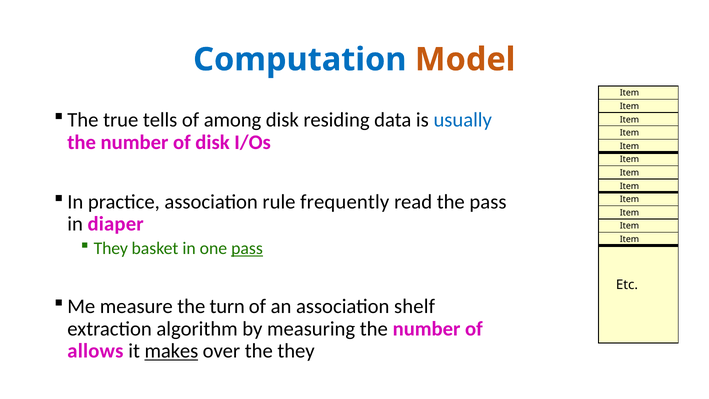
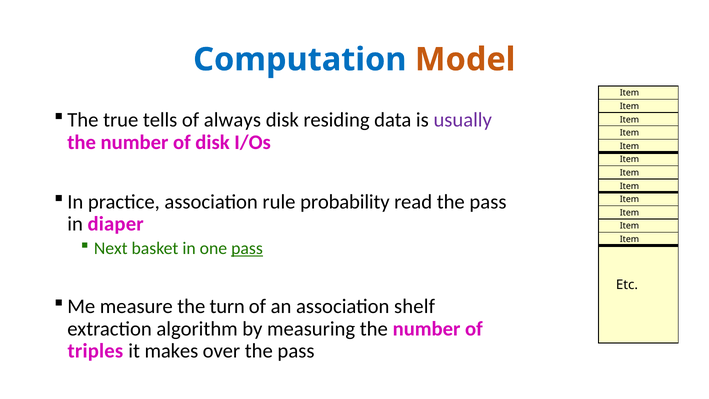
among: among -> always
usually colour: blue -> purple
frequently: frequently -> probability
They at (111, 248): They -> Next
allows: allows -> triples
makes underline: present -> none
over the they: they -> pass
